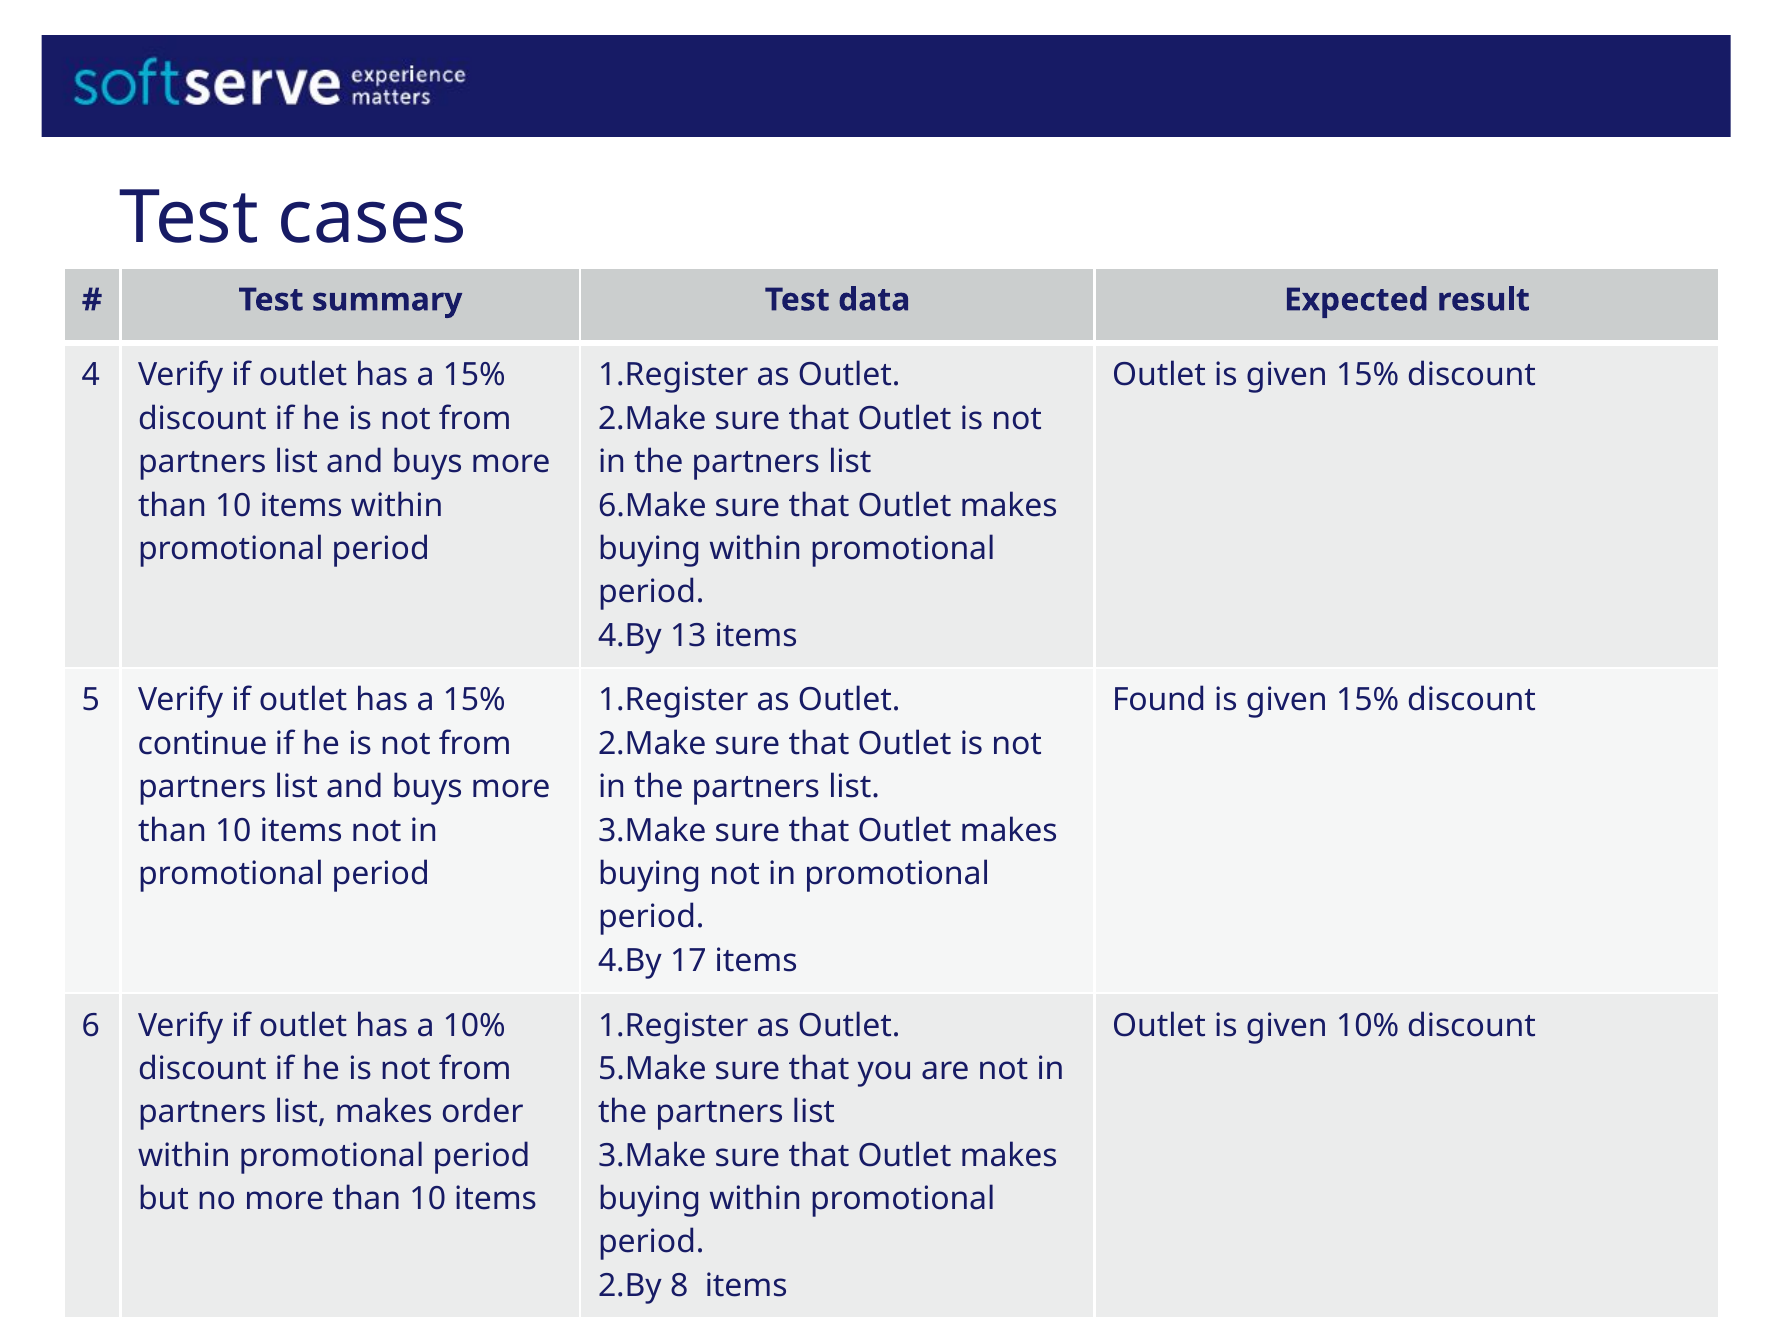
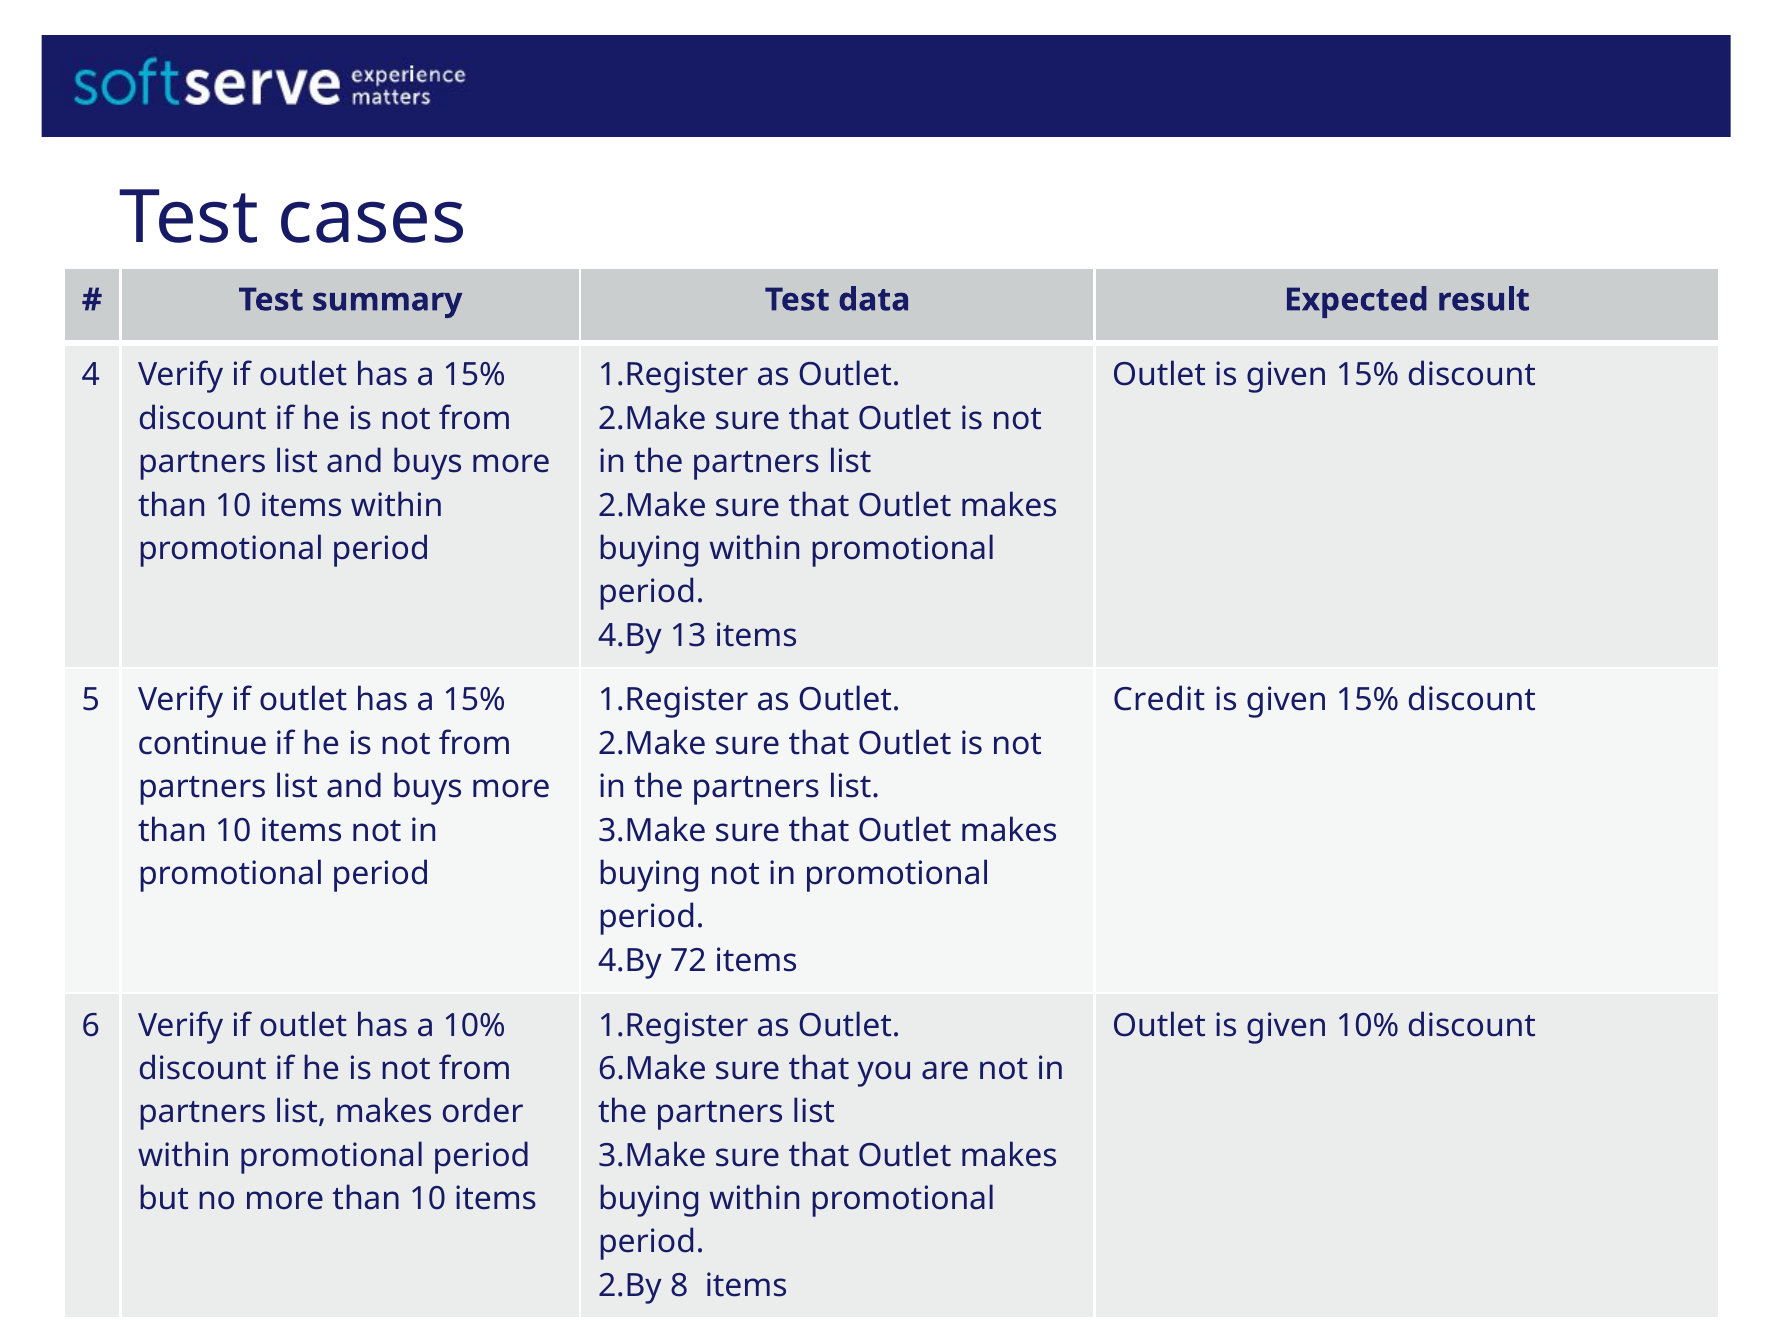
6.Make at (652, 506): 6.Make -> 2.Make
Found: Found -> Credit
17: 17 -> 72
5.Make: 5.Make -> 6.Make
